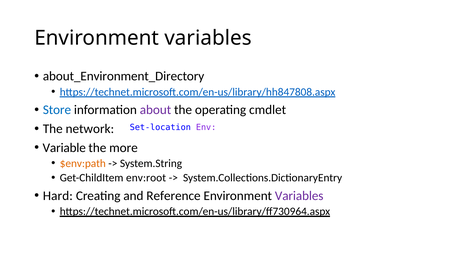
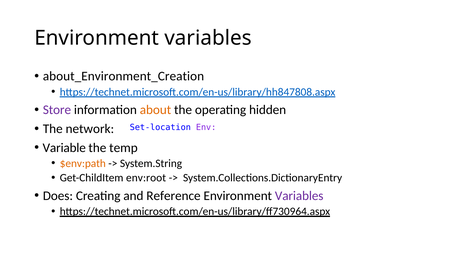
about_Environment_Directory: about_Environment_Directory -> about_Environment_Creation
Store colour: blue -> purple
about colour: purple -> orange
cmdlet: cmdlet -> hidden
more: more -> temp
Hard: Hard -> Does
